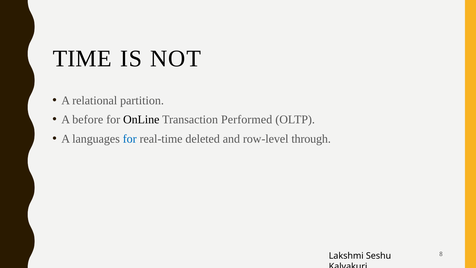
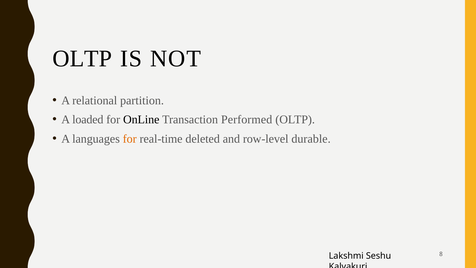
TIME at (82, 59): TIME -> OLTP
before: before -> loaded
for at (130, 139) colour: blue -> orange
through: through -> durable
